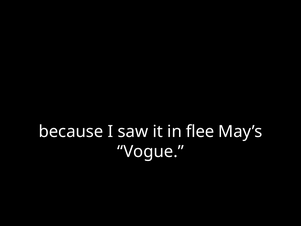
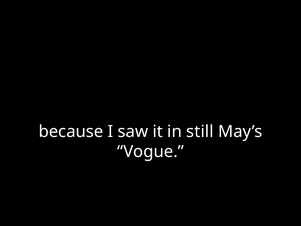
flee: flee -> still
